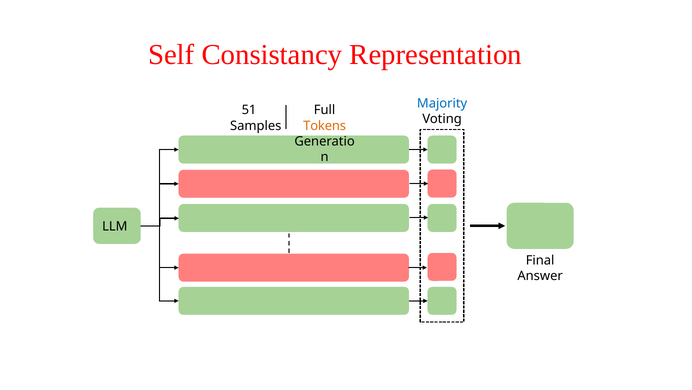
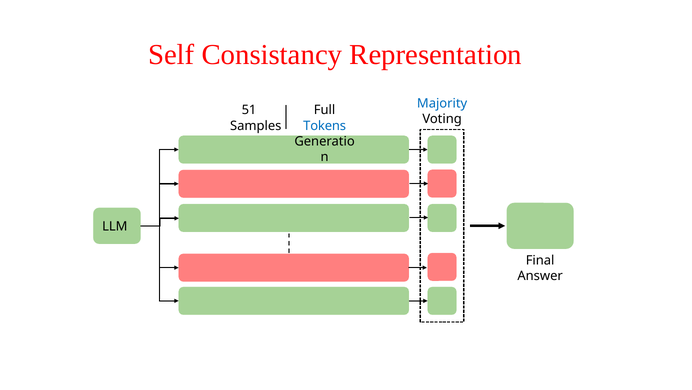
Tokens colour: orange -> blue
